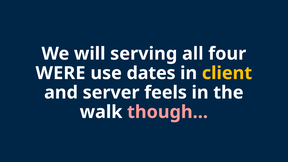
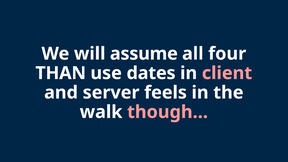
serving: serving -> assume
WERE: WERE -> THAN
client colour: yellow -> pink
